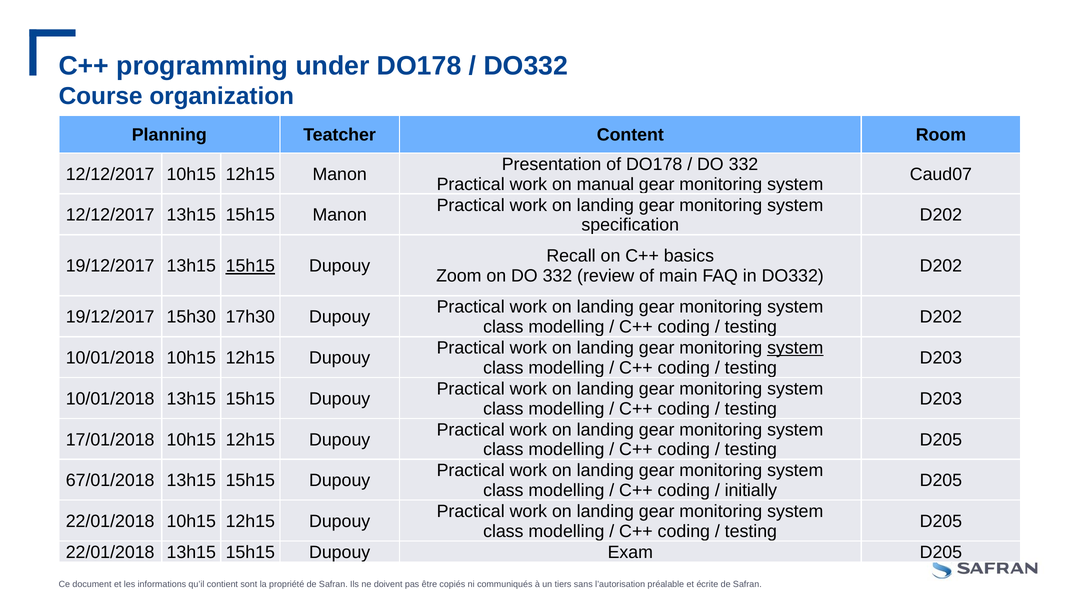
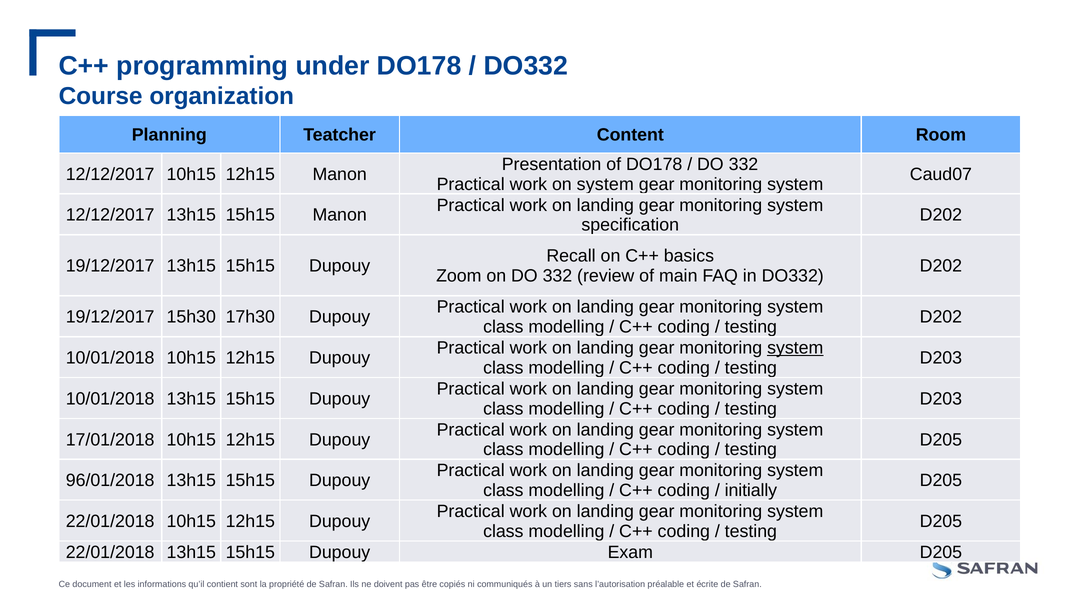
on manual: manual -> system
15h15 at (250, 266) underline: present -> none
67/01/2018: 67/01/2018 -> 96/01/2018
